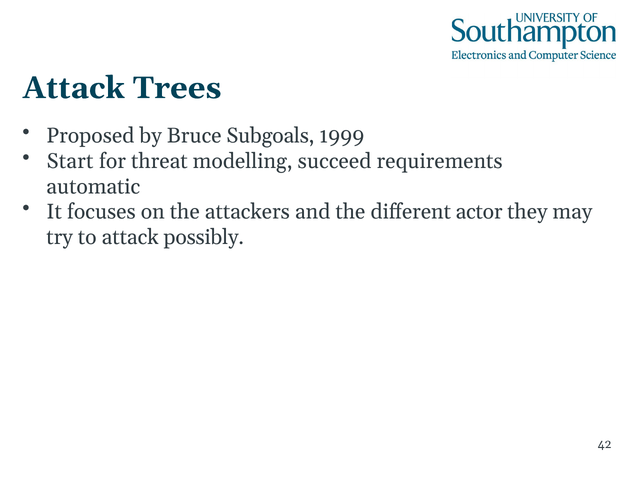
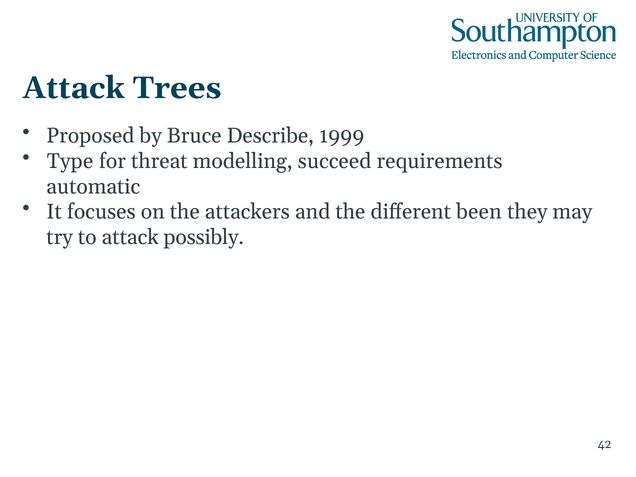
Subgoals: Subgoals -> Describe
Start: Start -> Type
actor: actor -> been
